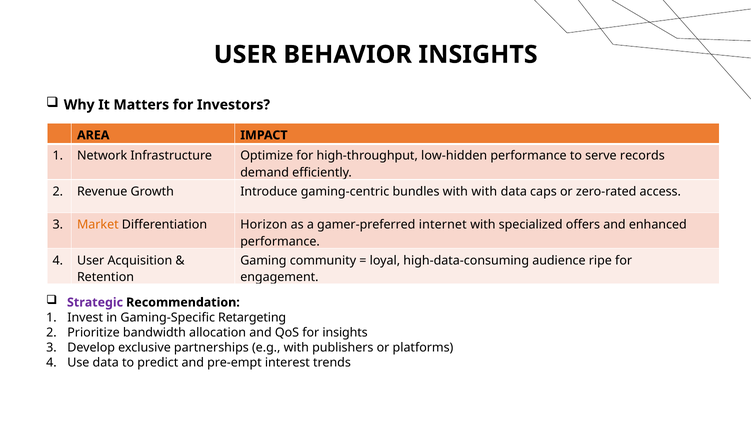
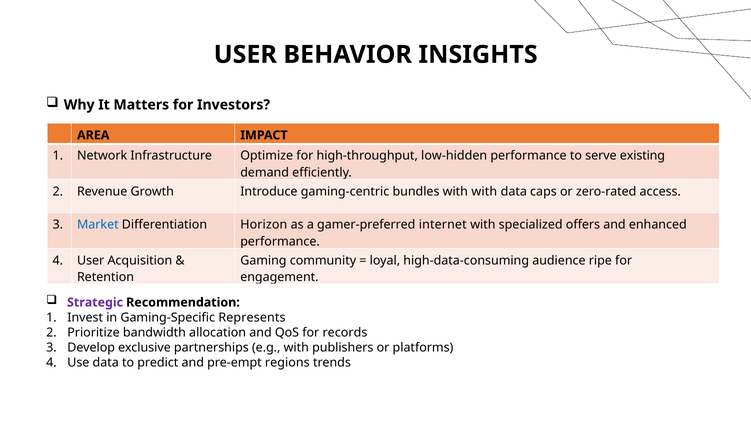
records: records -> existing
Market colour: orange -> blue
Retargeting: Retargeting -> Represents
for insights: insights -> records
interest: interest -> regions
